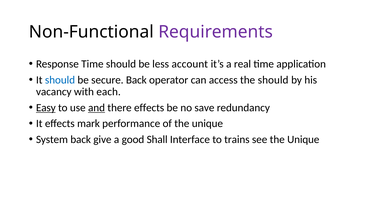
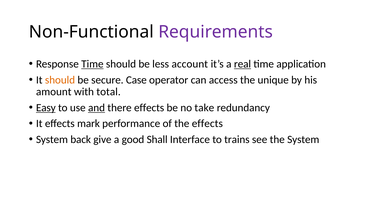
Time at (92, 64) underline: none -> present
real underline: none -> present
should at (60, 80) colour: blue -> orange
secure Back: Back -> Case
the should: should -> unique
vacancy: vacancy -> amount
each: each -> total
save: save -> take
of the unique: unique -> effects
see the Unique: Unique -> System
